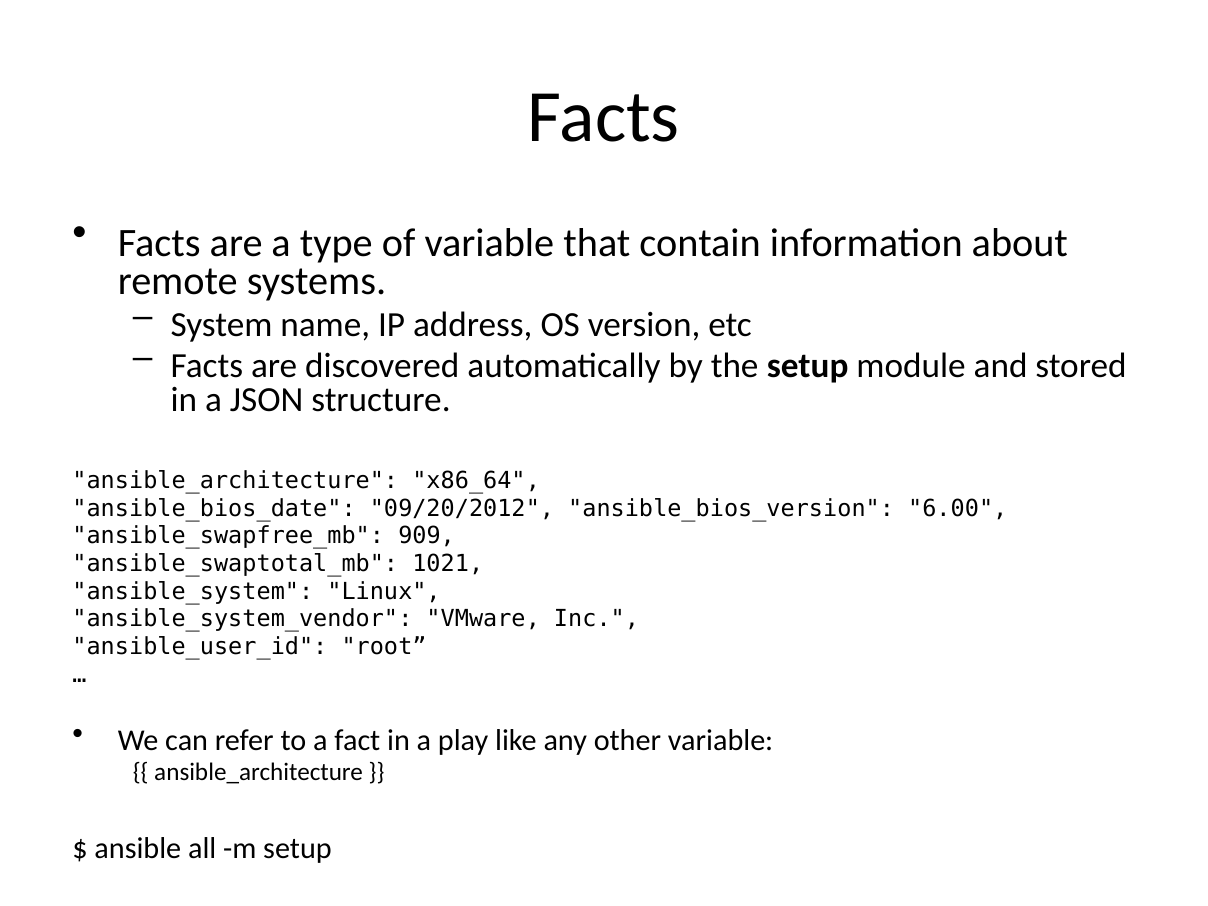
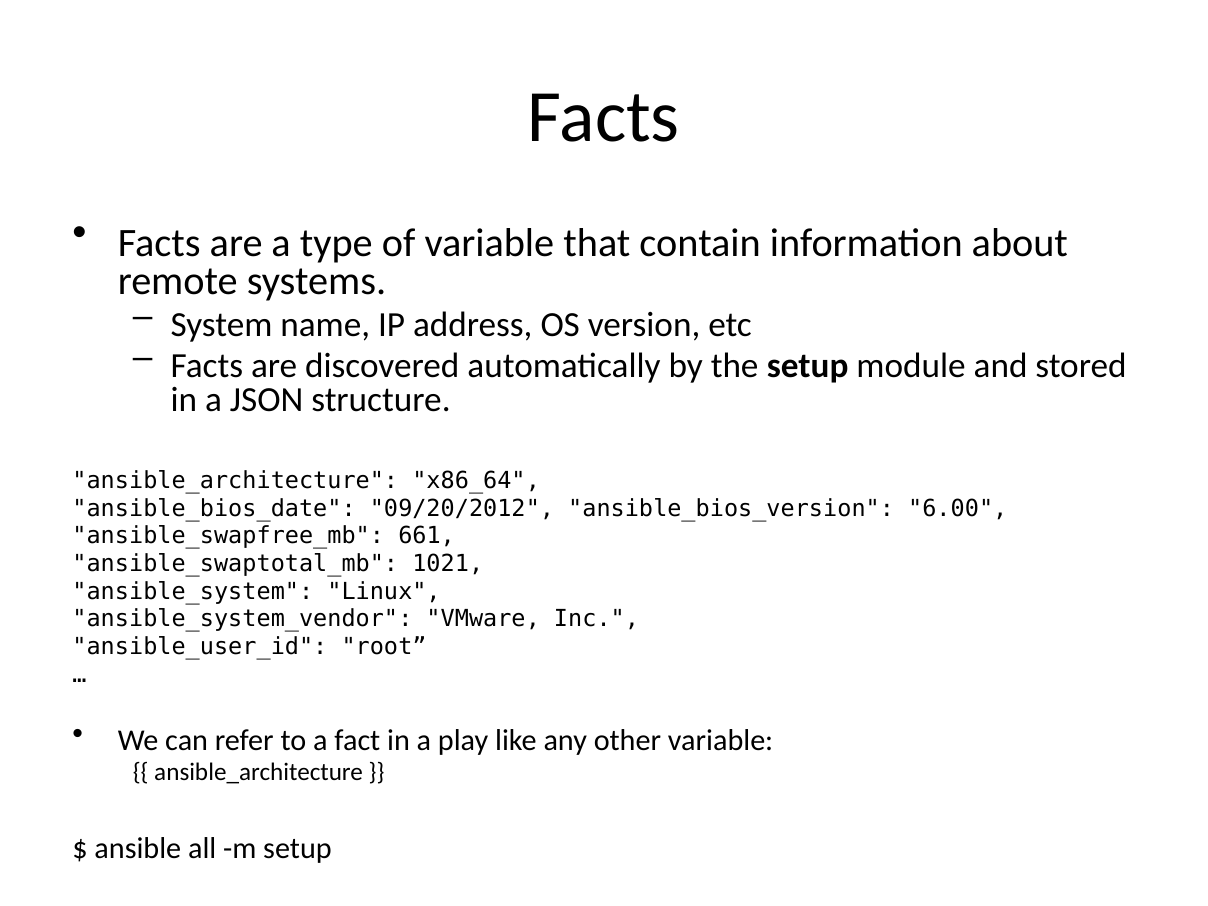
909: 909 -> 661
